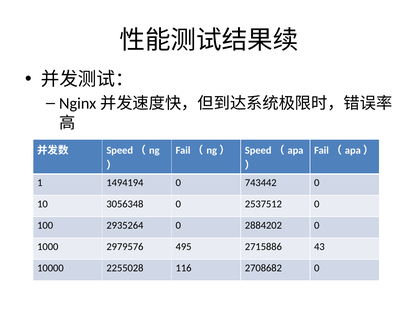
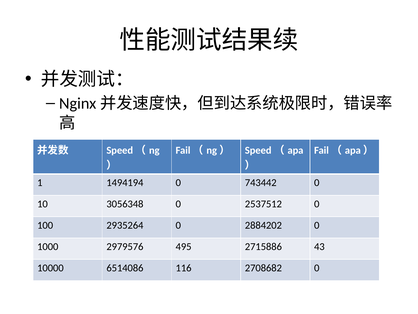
2255028: 2255028 -> 6514086
